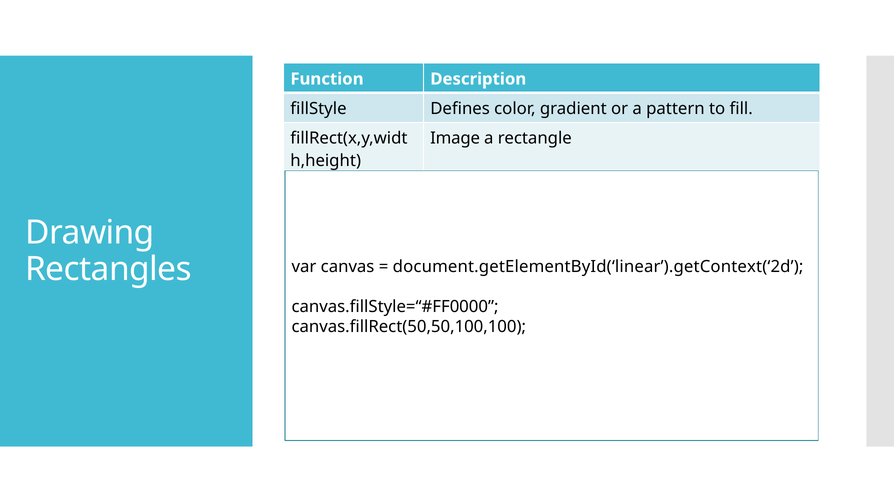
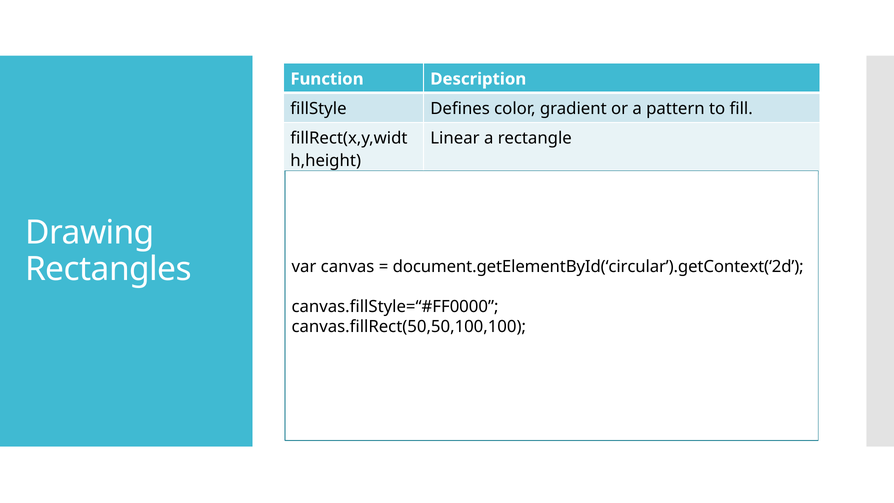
Image: Image -> Linear
document.getElementById(‘linear’).getContext(‘2d: document.getElementById(‘linear’).getContext(‘2d -> document.getElementById(‘circular’).getContext(‘2d
